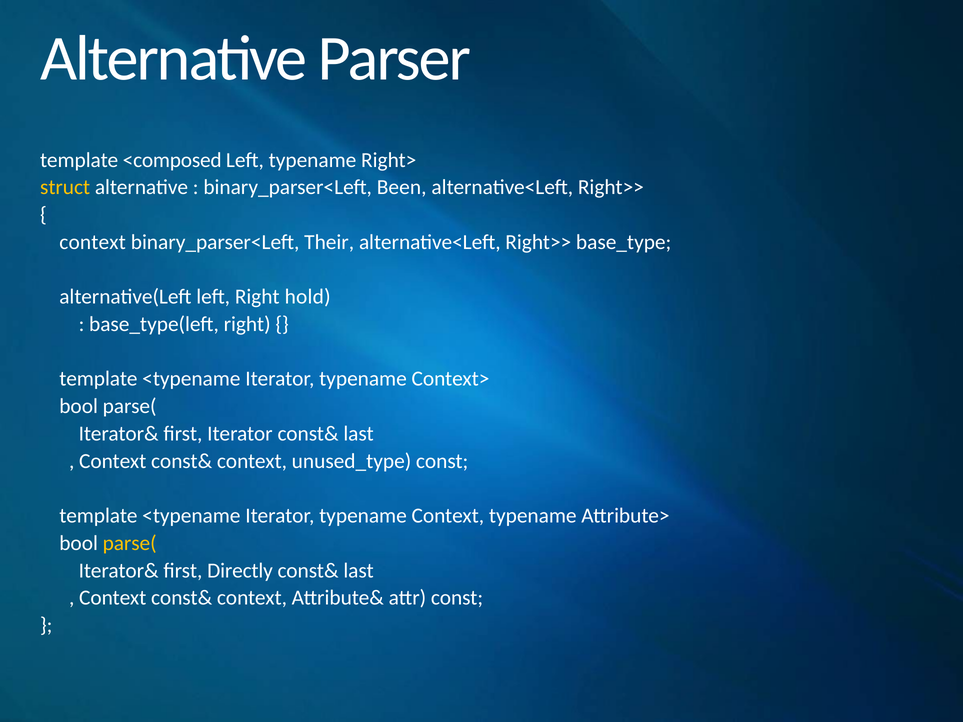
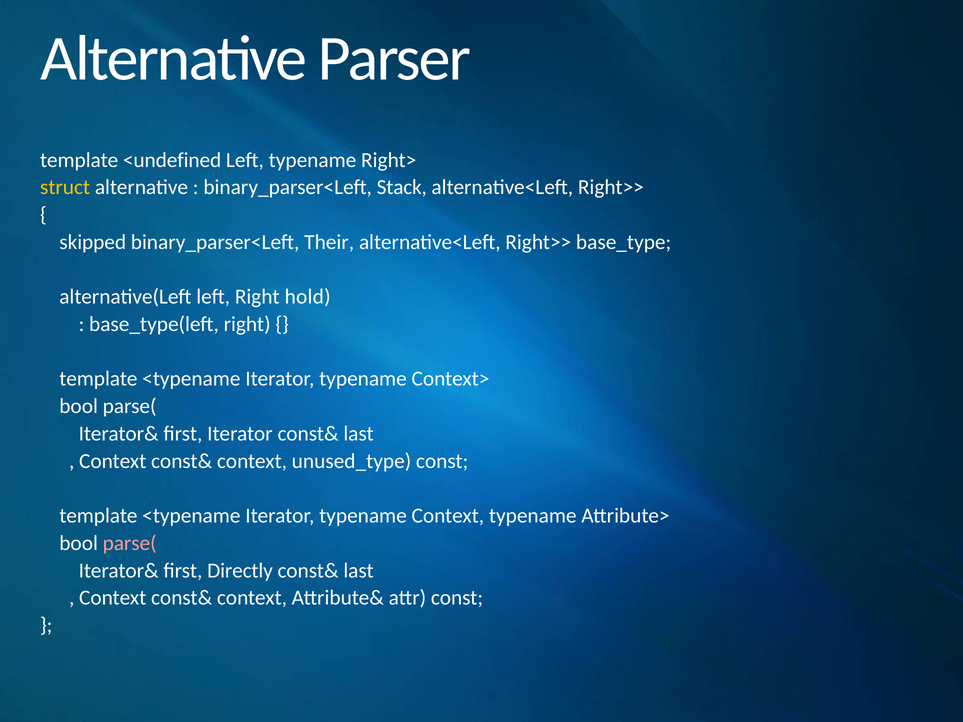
<composed: <composed -> <undefined
Been: Been -> Stack
context at (93, 242): context -> skipped
parse( at (130, 543) colour: yellow -> pink
